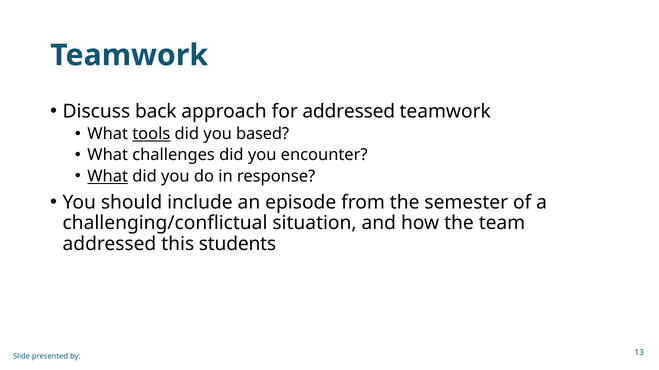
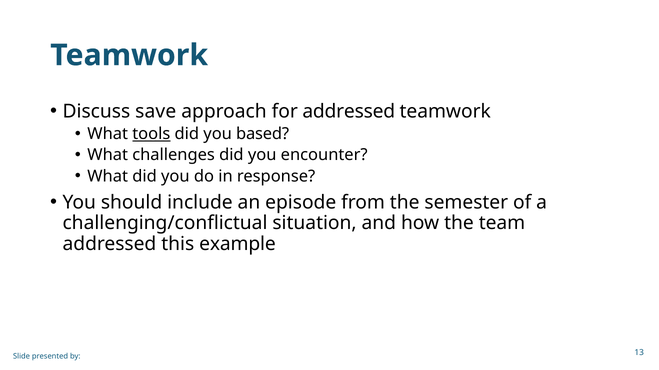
back: back -> save
What at (108, 177) underline: present -> none
students: students -> example
